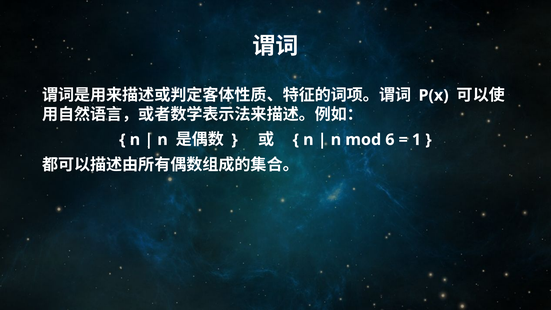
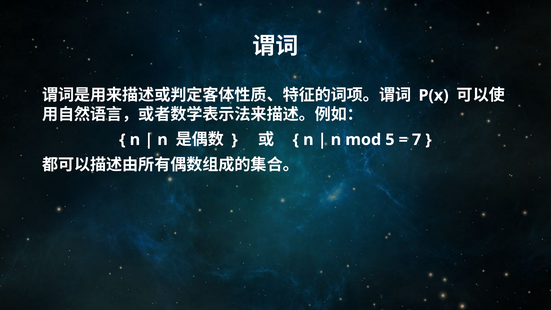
6: 6 -> 5
1: 1 -> 7
